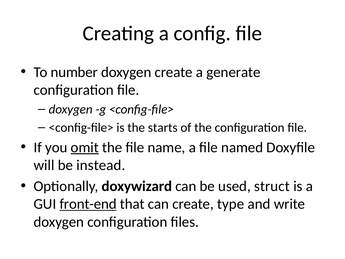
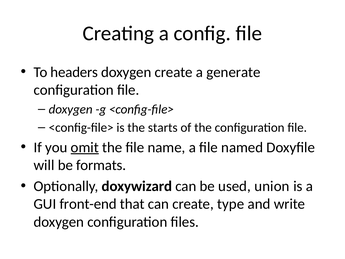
number: number -> headers
instead: instead -> formats
struct: struct -> union
front-end underline: present -> none
